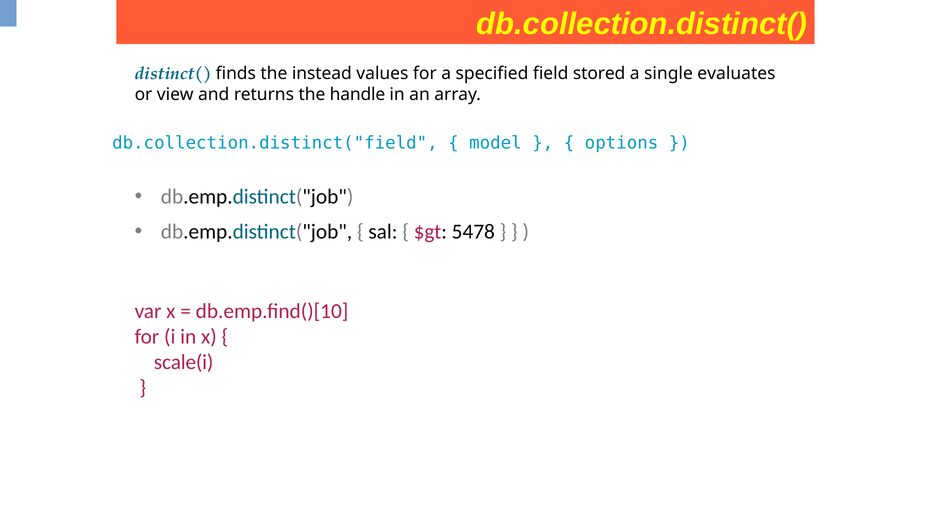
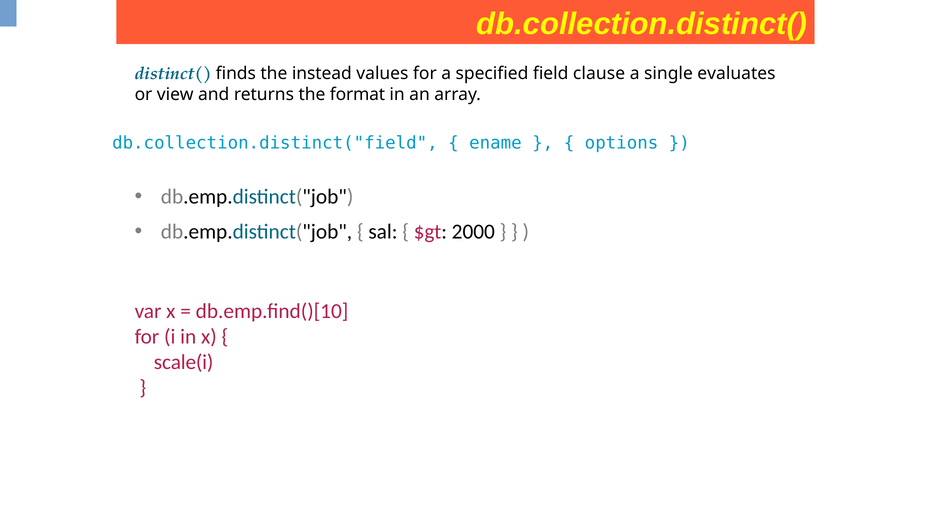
stored: stored -> clause
handle: handle -> format
model: model -> ename
5478: 5478 -> 2000
